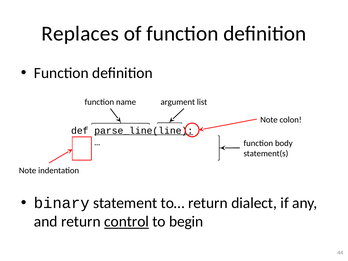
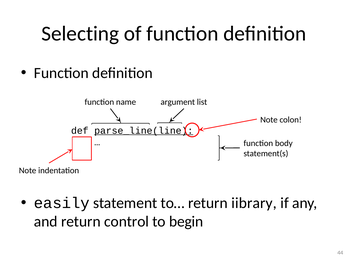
Replaces: Replaces -> Selecting
binary: binary -> easily
dialect: dialect -> iibrary
control underline: present -> none
